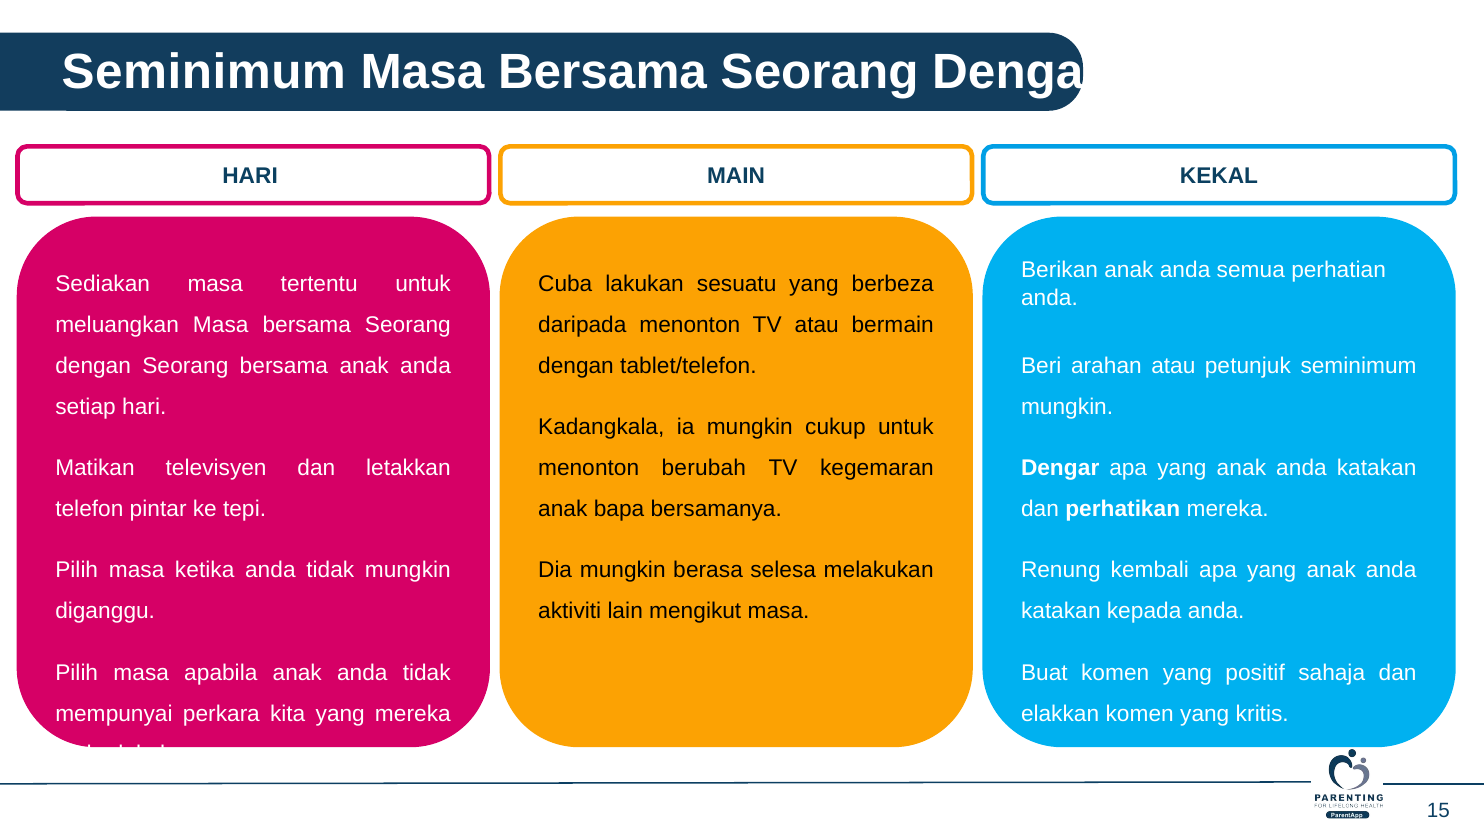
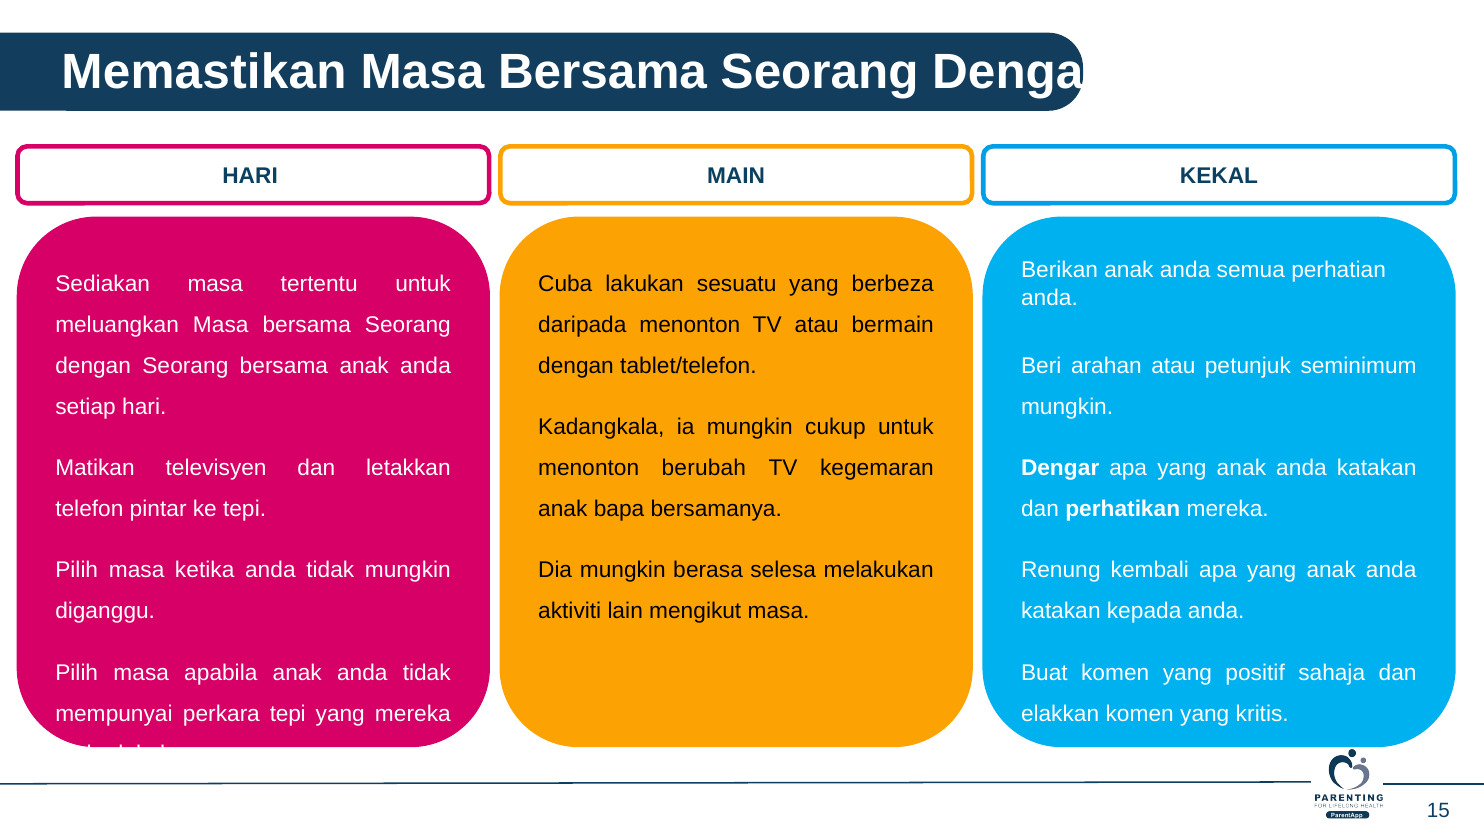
Seminimum at (204, 73): Seminimum -> Memastikan
perkara kita: kita -> tepi
